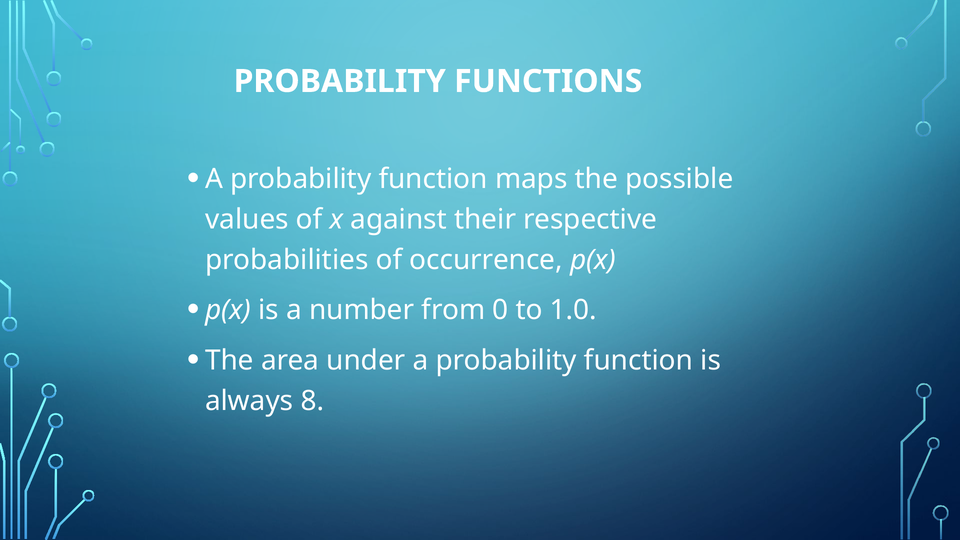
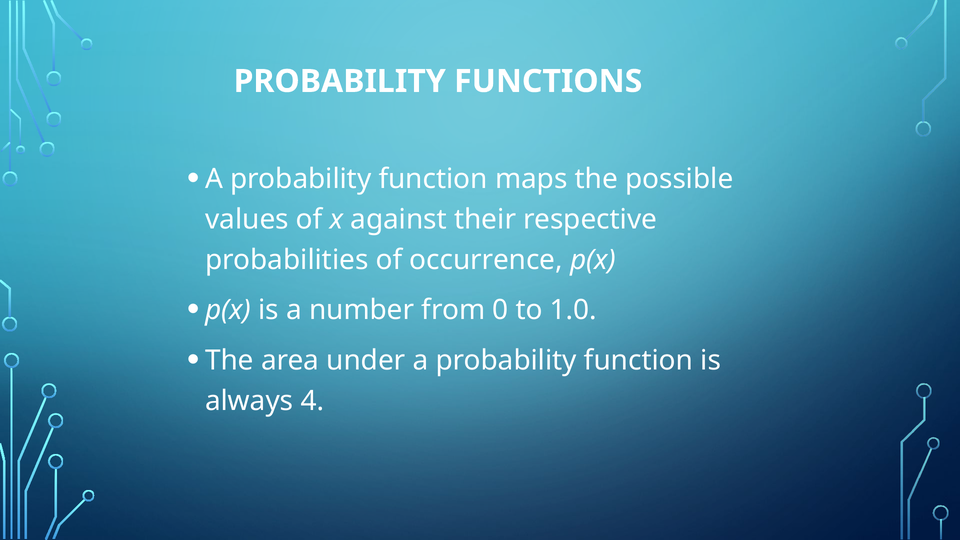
8: 8 -> 4
